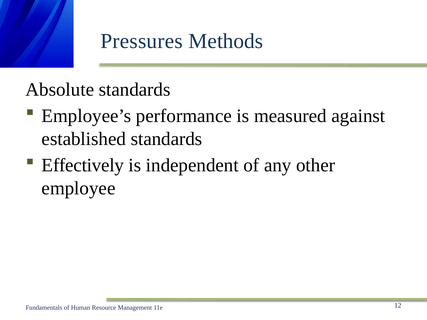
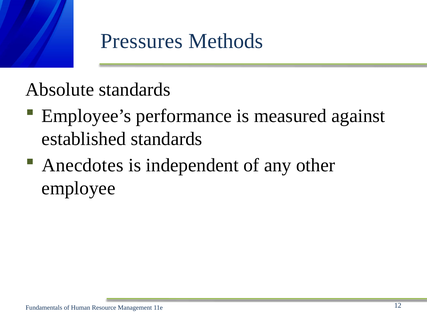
Effectively: Effectively -> Anecdotes
